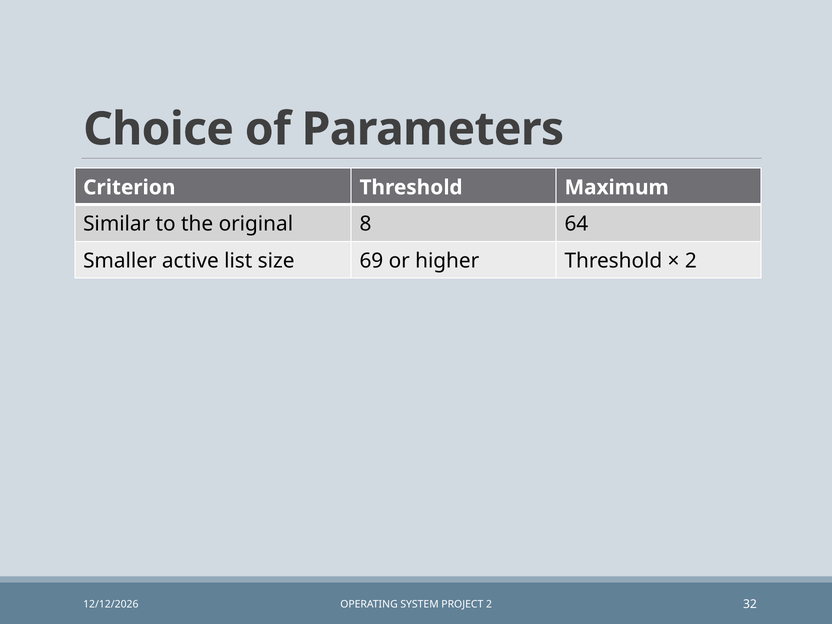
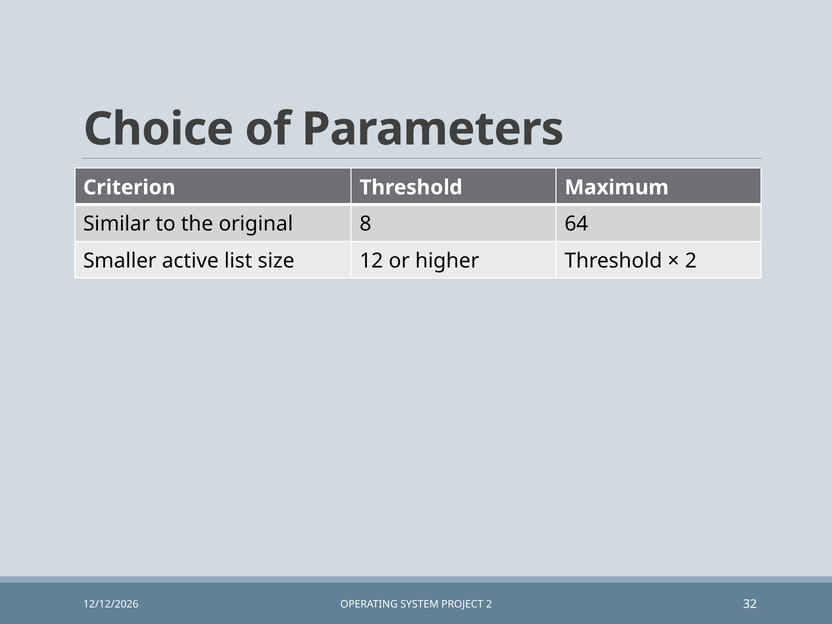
69: 69 -> 12
